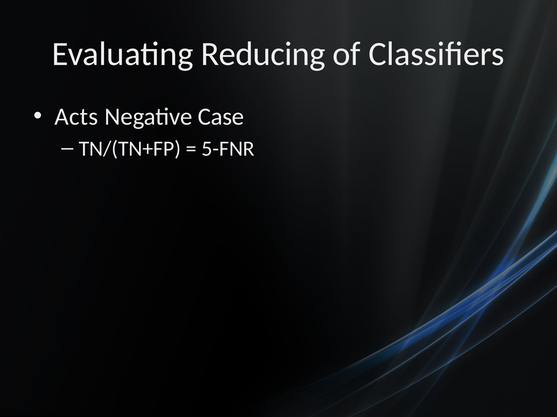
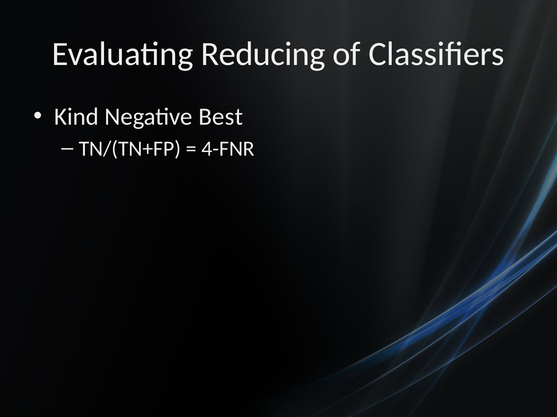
Acts: Acts -> Kind
Case: Case -> Best
5-FNR: 5-FNR -> 4-FNR
